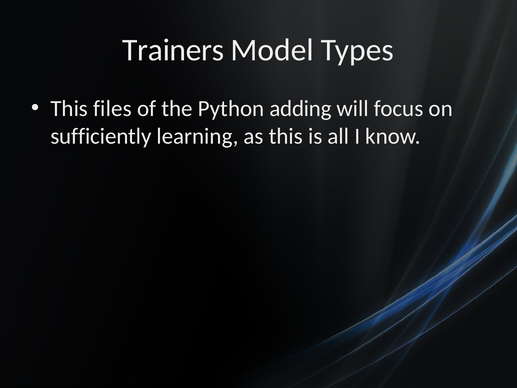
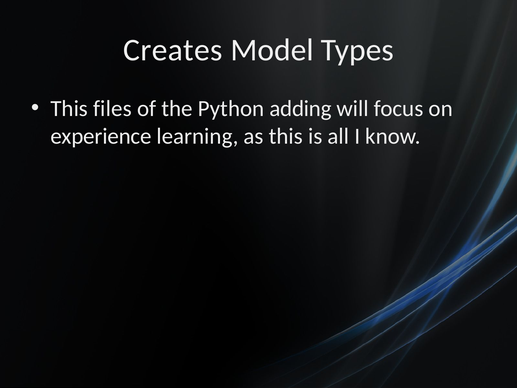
Trainers: Trainers -> Creates
sufficiently: sufficiently -> experience
